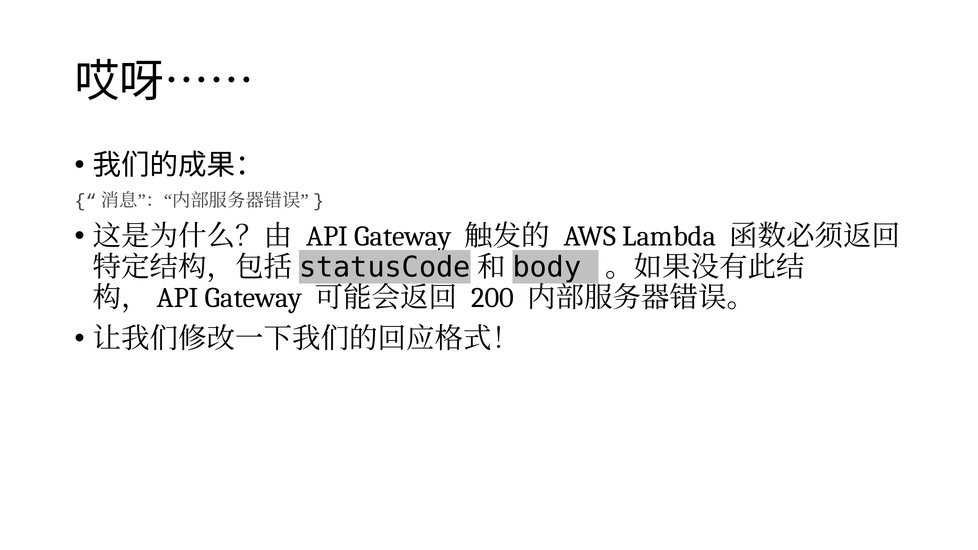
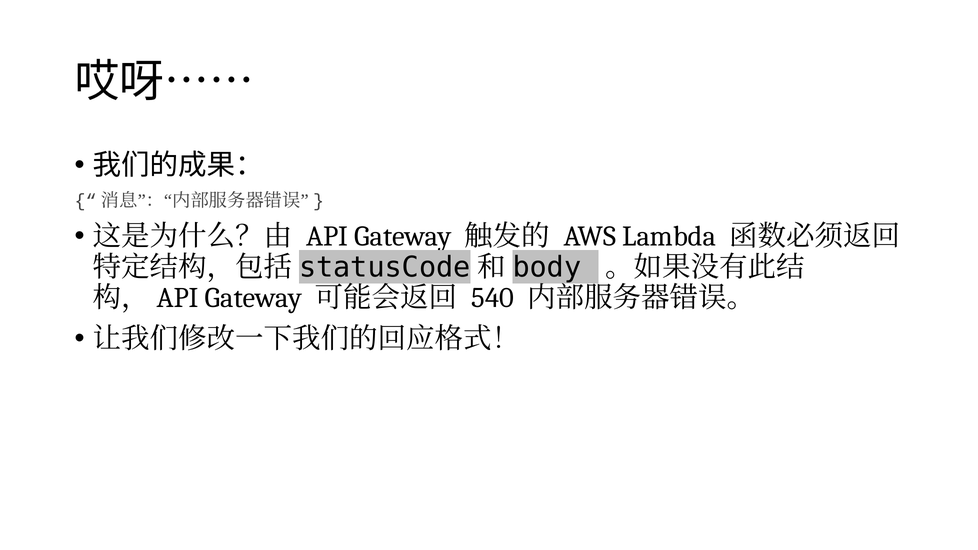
200: 200 -> 540
